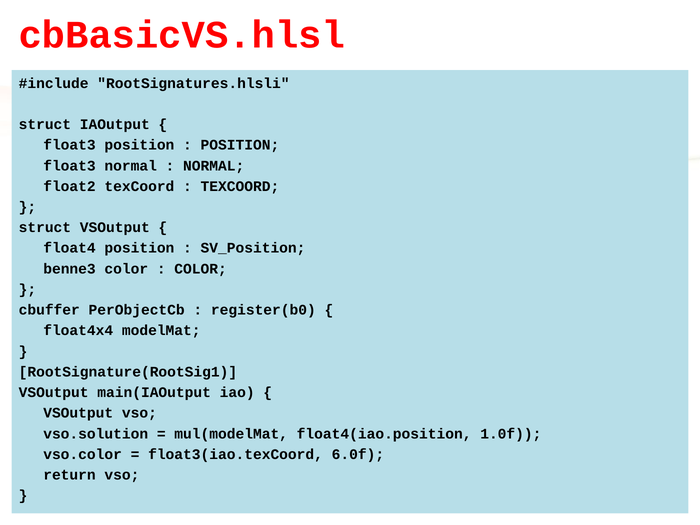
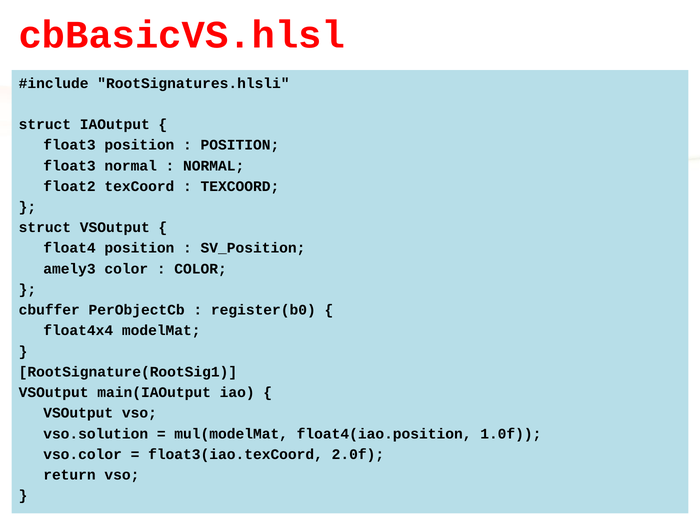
benne3: benne3 -> amely3
6.0f: 6.0f -> 2.0f
